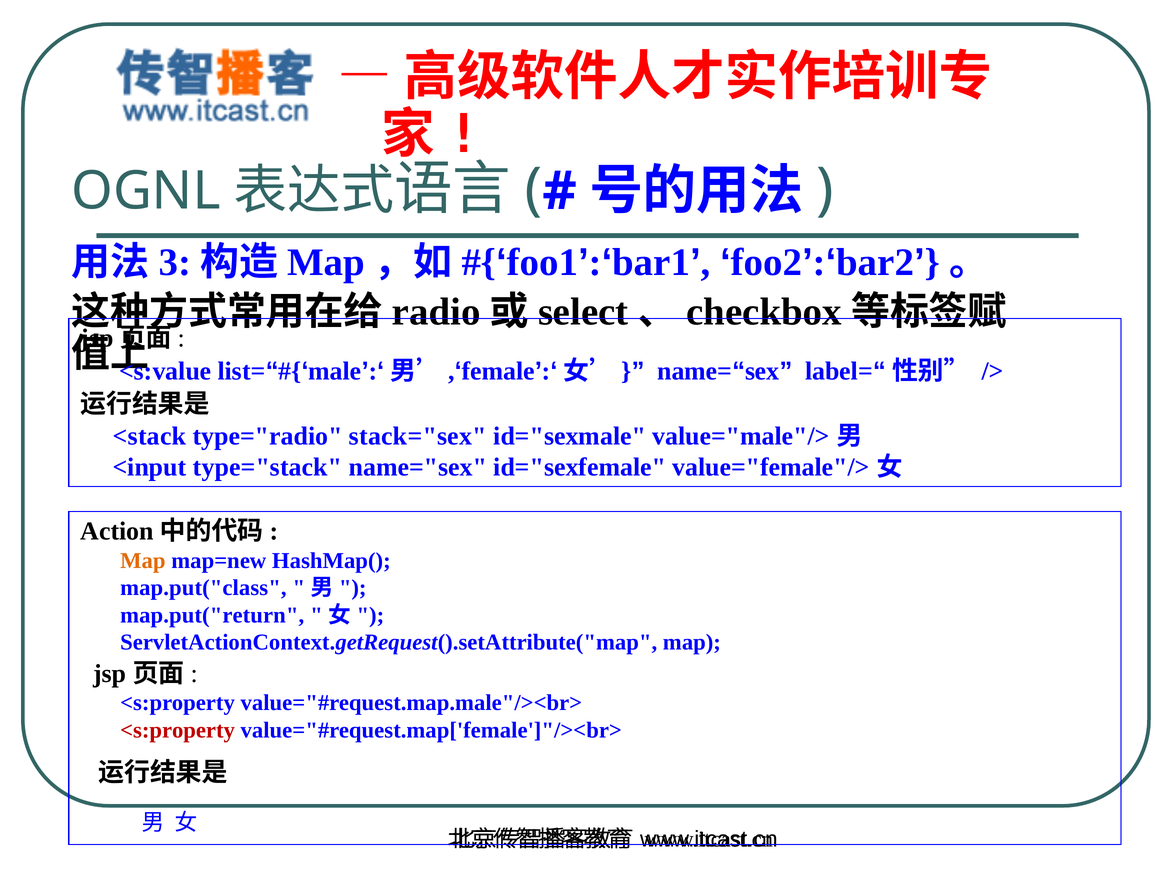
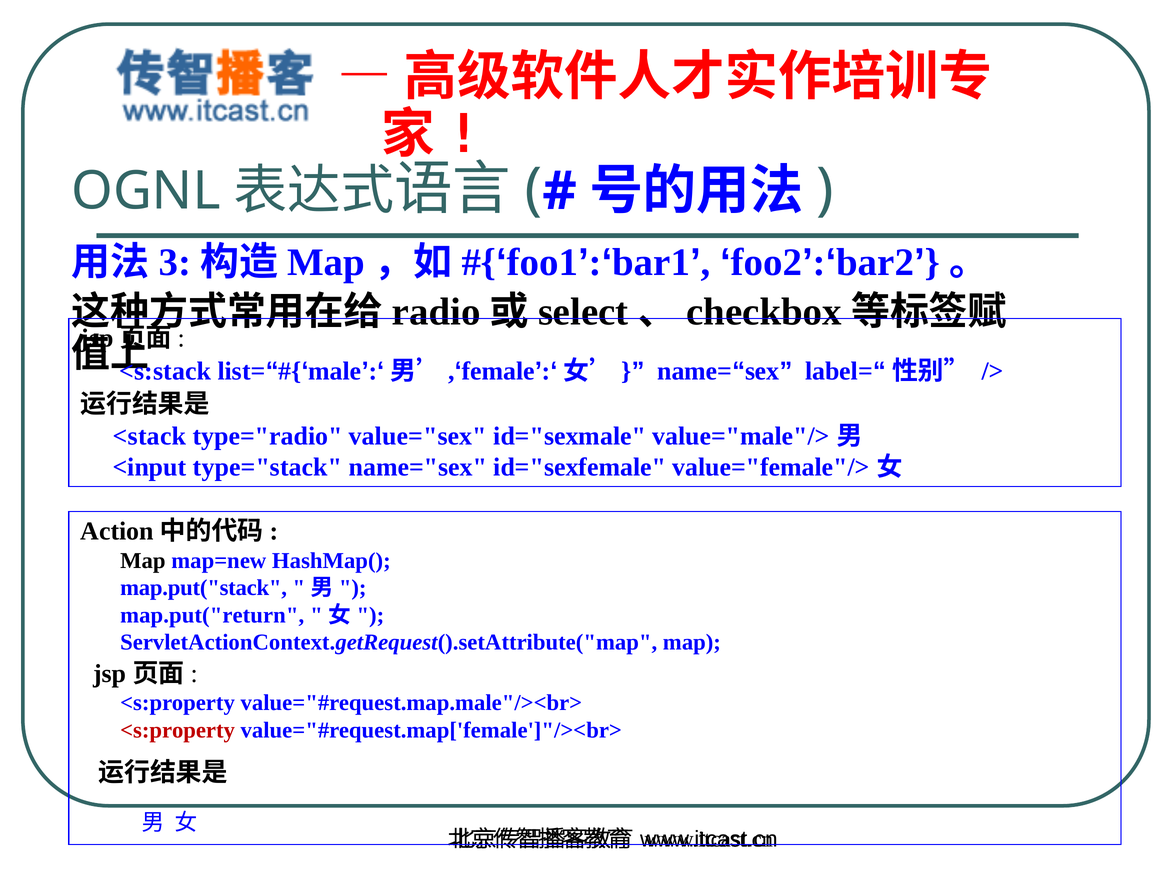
<s:value: <s:value -> <s:stack
stack="sex: stack="sex -> value="sex
Map at (143, 560) colour: orange -> black
map.put("class: map.put("class -> map.put("stack
